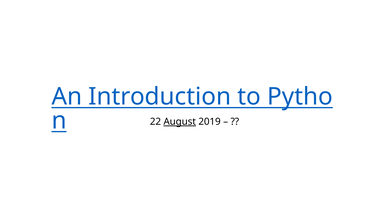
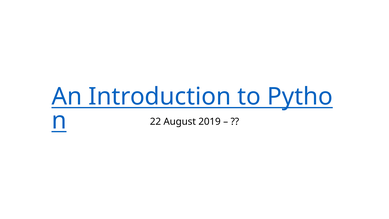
August underline: present -> none
